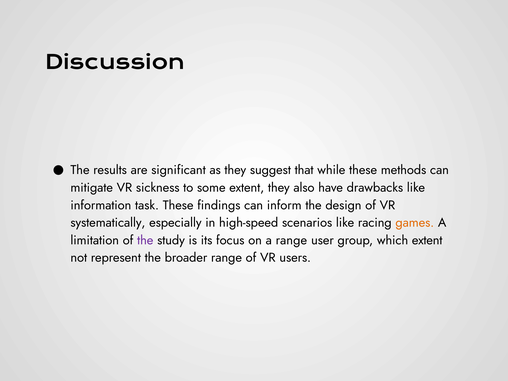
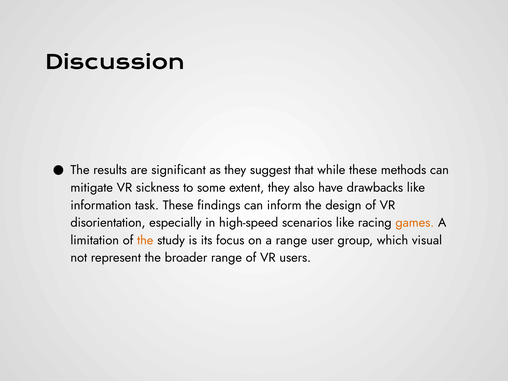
systematically: systematically -> disorientation
the at (145, 240) colour: purple -> orange
which extent: extent -> visual
